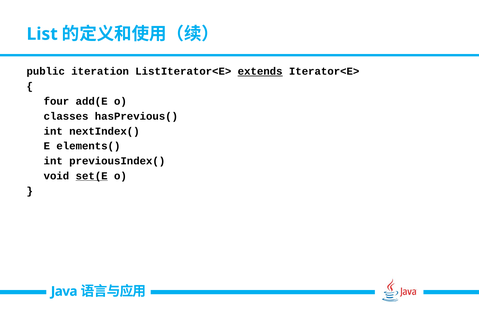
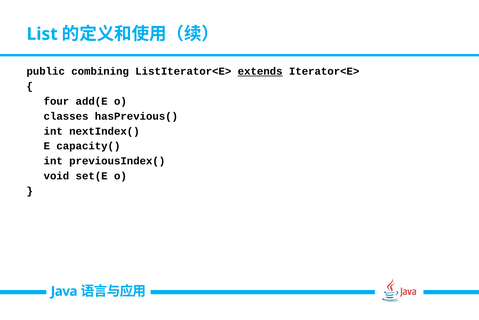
iteration: iteration -> combining
elements(: elements( -> capacity(
set(E underline: present -> none
